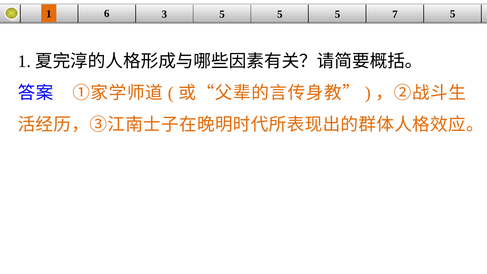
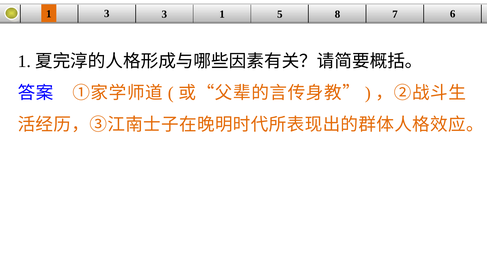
1 6: 6 -> 3
3 5: 5 -> 1
5 at (338, 14): 5 -> 8
7 5: 5 -> 6
